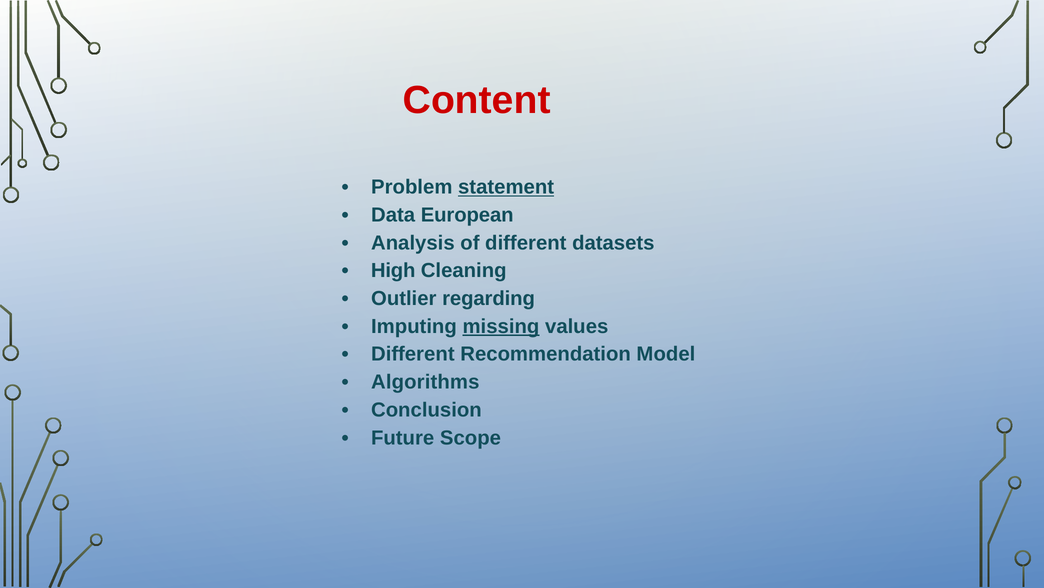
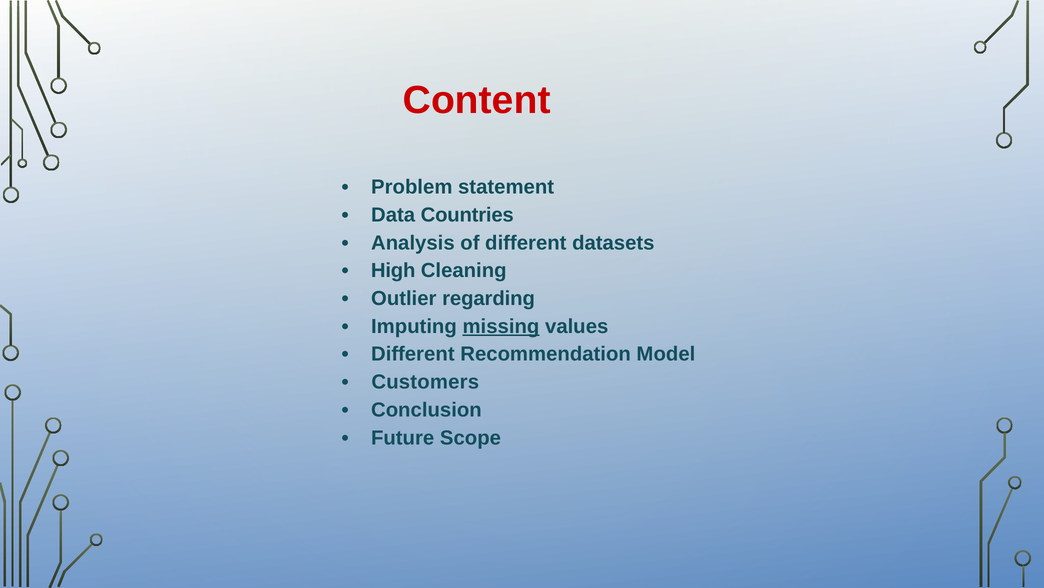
statement underline: present -> none
European: European -> Countries
Algorithms: Algorithms -> Customers
